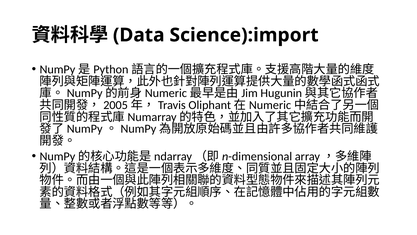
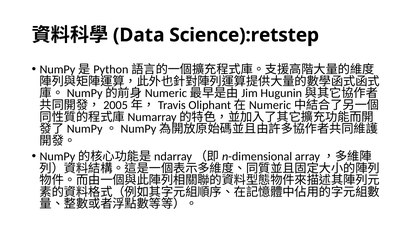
Science):import: Science):import -> Science):retstep
